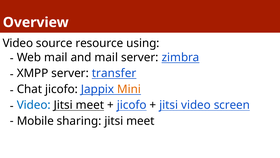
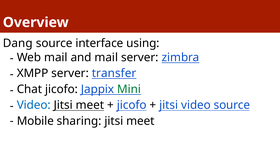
Video at (18, 43): Video -> Dang
resource: resource -> interface
Mini colour: orange -> green
video screen: screen -> source
